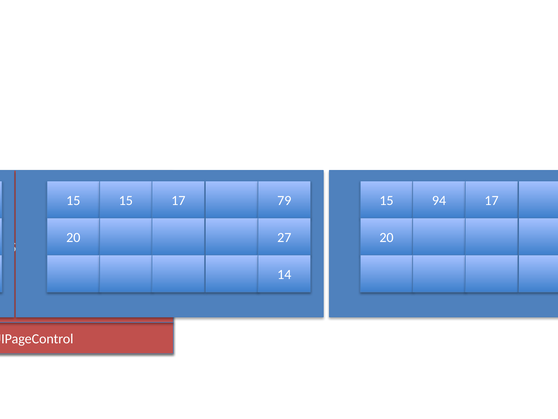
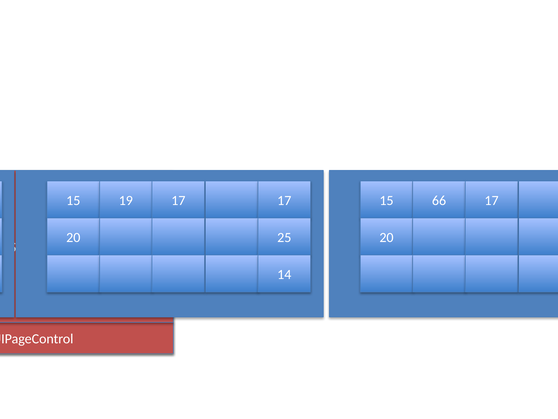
15 15: 15 -> 19
17 79: 79 -> 17
94: 94 -> 66
27: 27 -> 25
